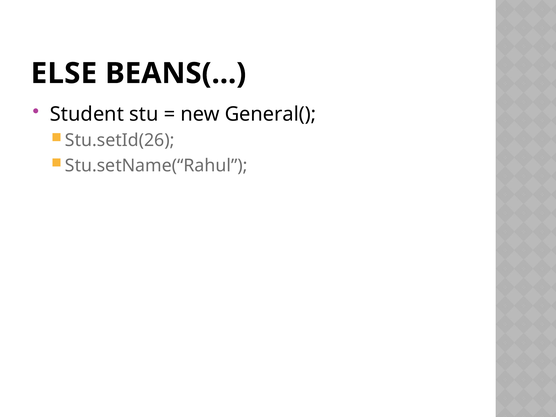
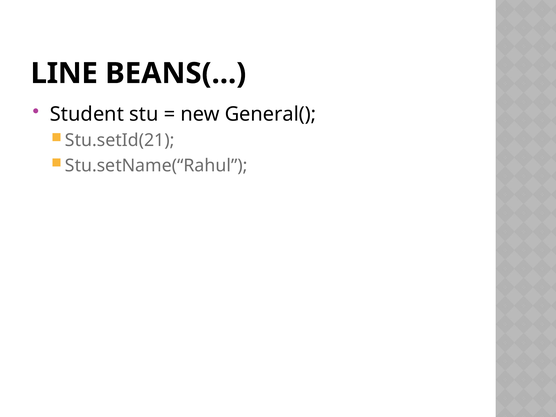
ELSE: ELSE -> LINE
Stu.setId(26: Stu.setId(26 -> Stu.setId(21
